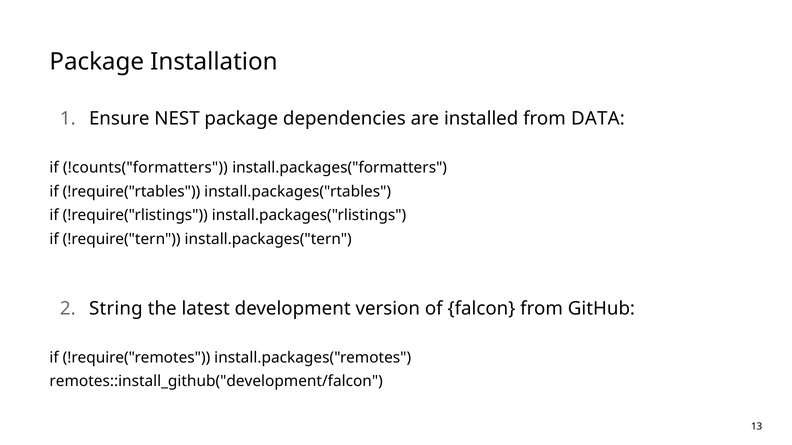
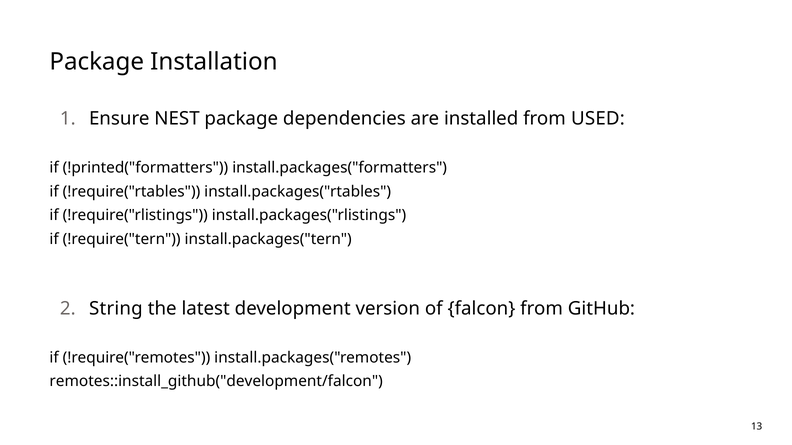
DATA: DATA -> USED
!counts("formatters: !counts("formatters -> !printed("formatters
